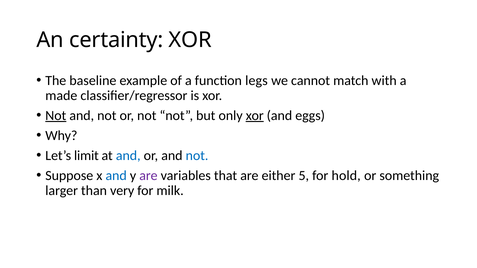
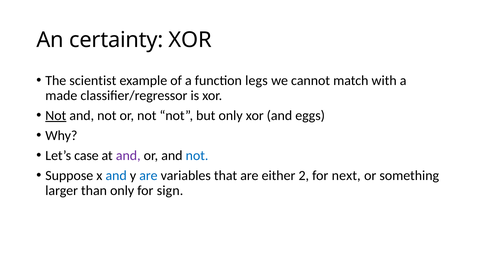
baseline: baseline -> scientist
xor at (255, 116) underline: present -> none
limit: limit -> case
and at (128, 156) colour: blue -> purple
are at (148, 176) colour: purple -> blue
5: 5 -> 2
hold: hold -> next
than very: very -> only
milk: milk -> sign
